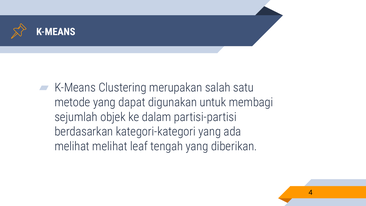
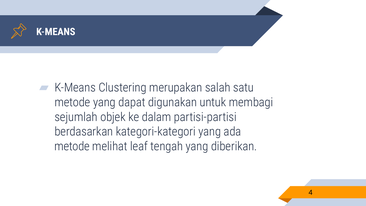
melihat at (72, 146): melihat -> metode
